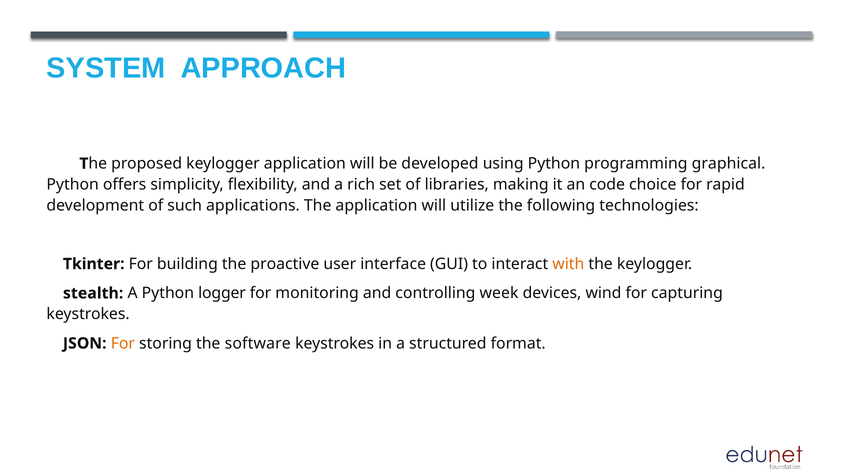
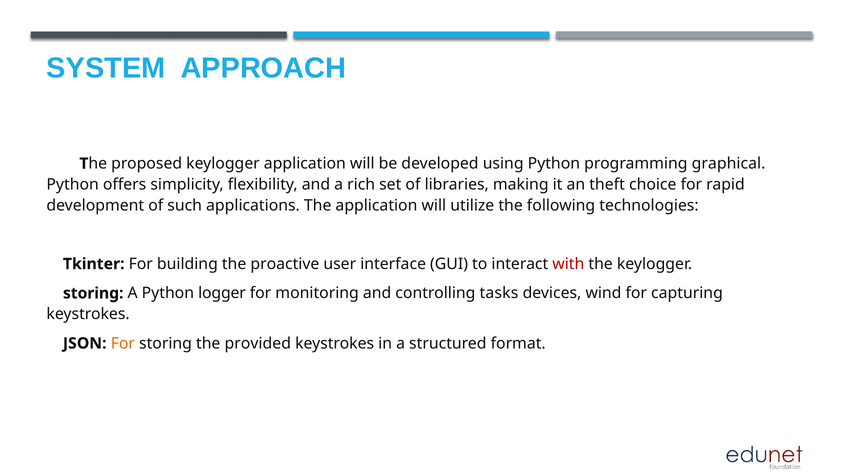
code: code -> theft
with colour: orange -> red
stealth at (93, 293): stealth -> storing
week: week -> tasks
software: software -> provided
